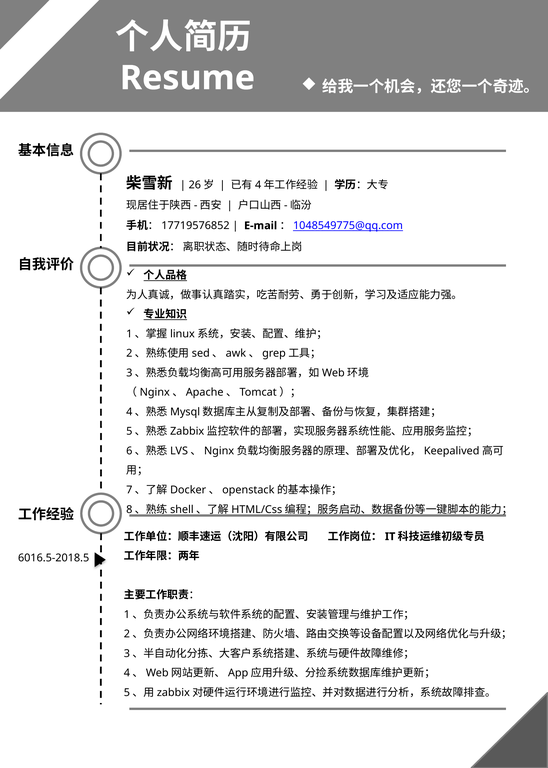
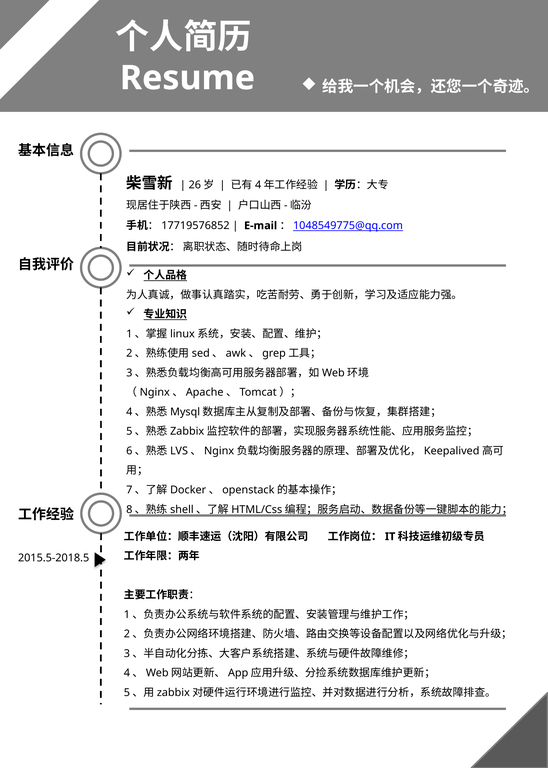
6016.5-2018.5: 6016.5-2018.5 -> 2015.5-2018.5
